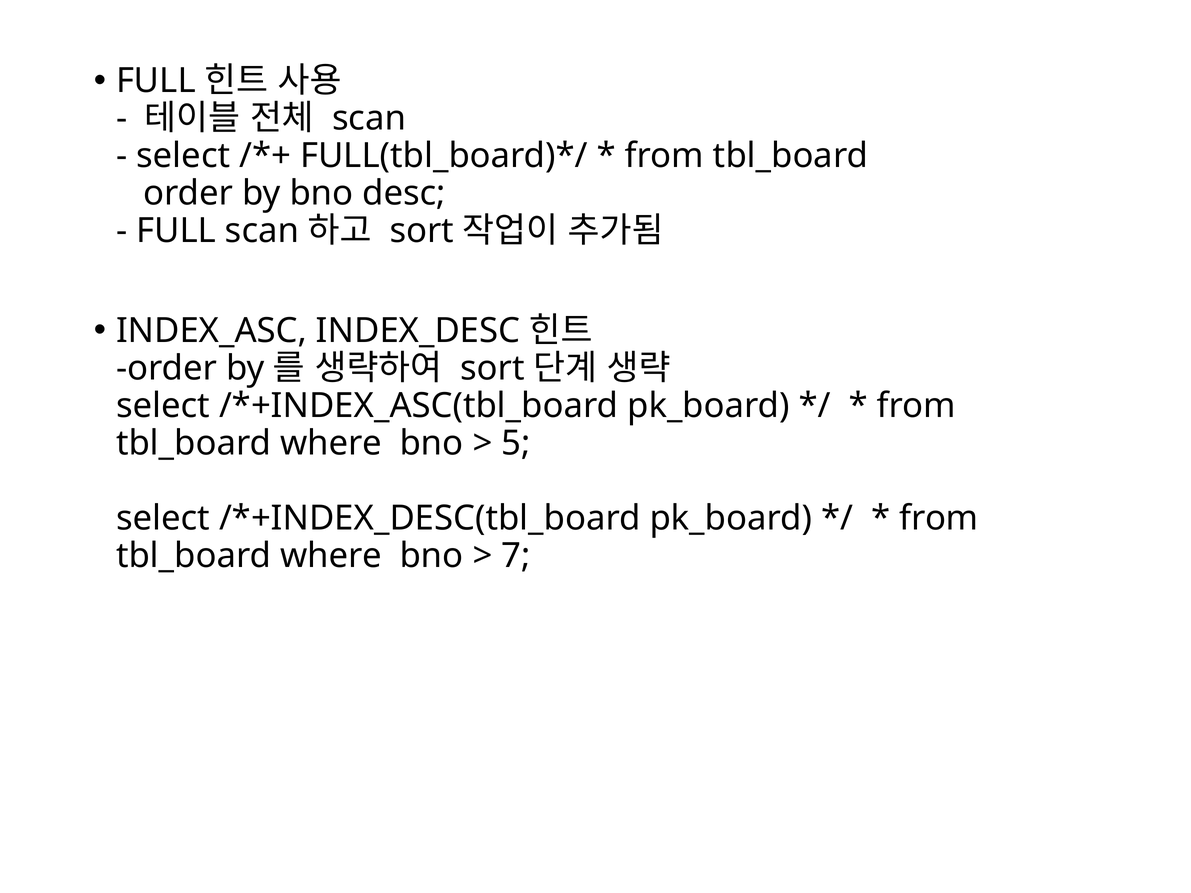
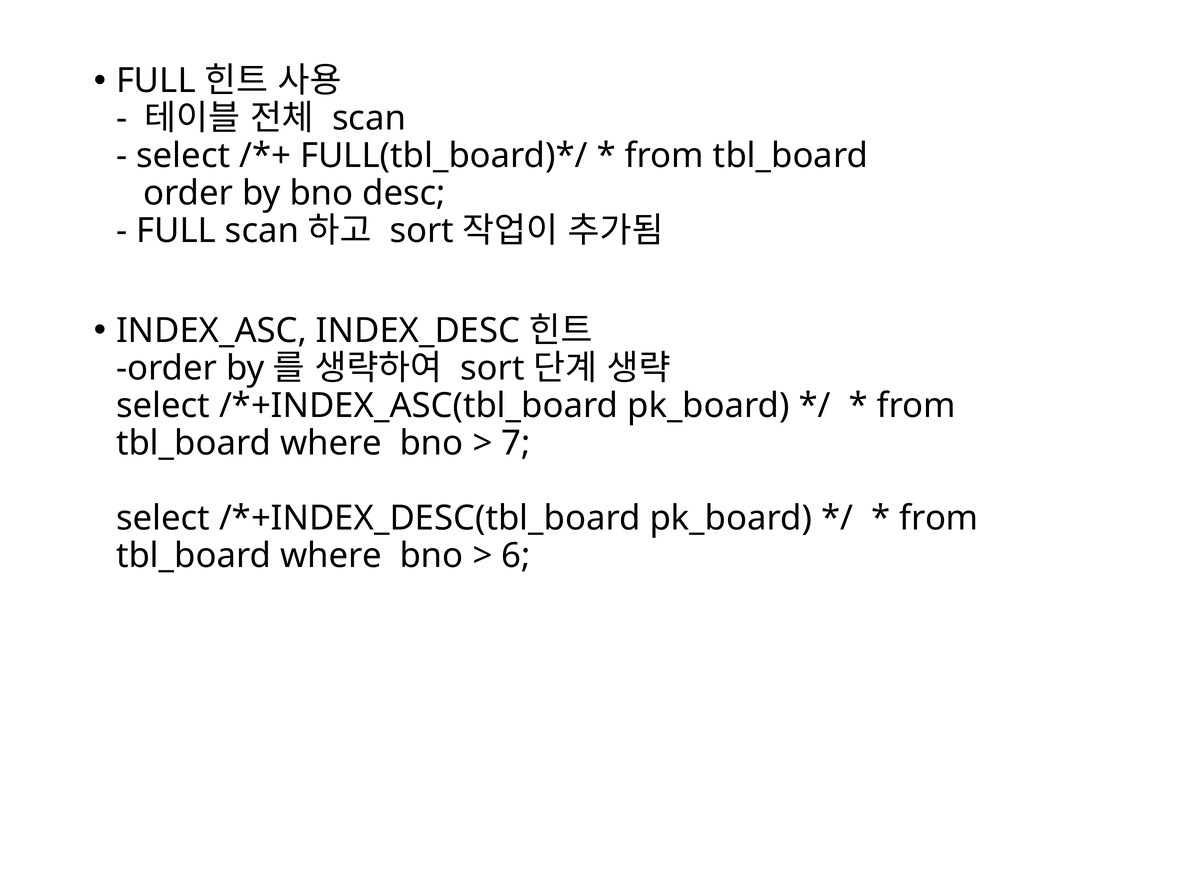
5: 5 -> 7
7: 7 -> 6
